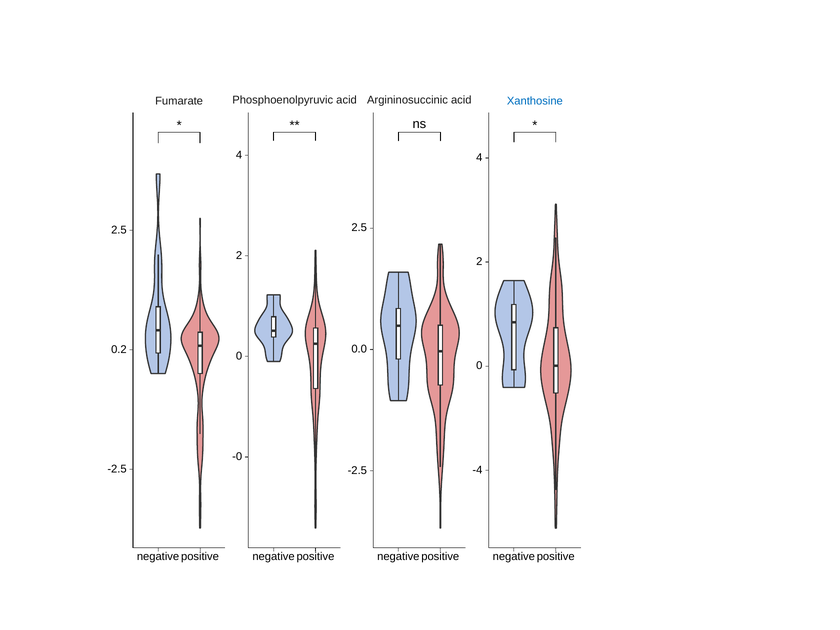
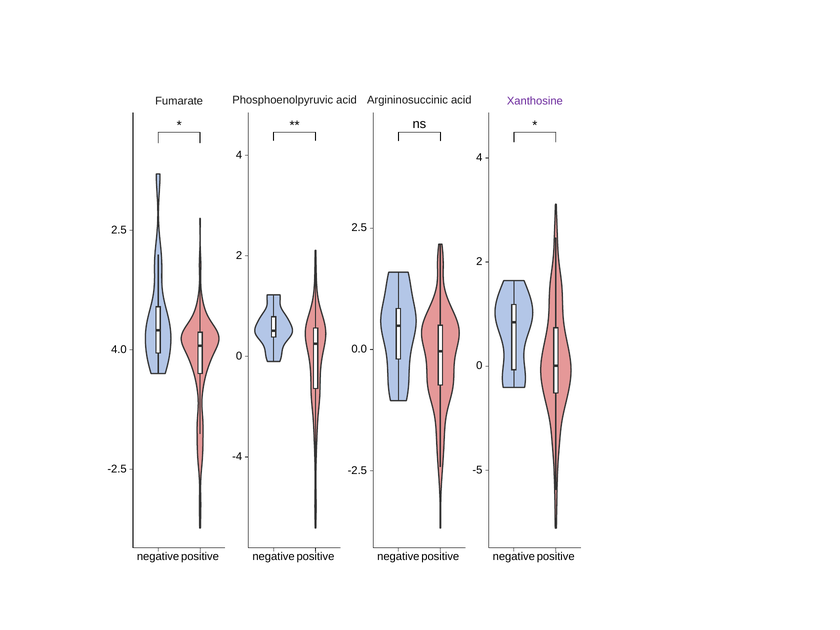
Xanthosine colour: blue -> purple
0.2: 0.2 -> 4.0
-0: -0 -> -4
-4: -4 -> -5
